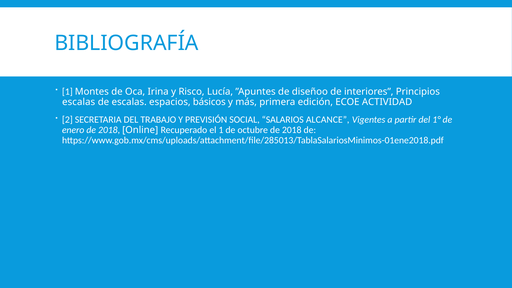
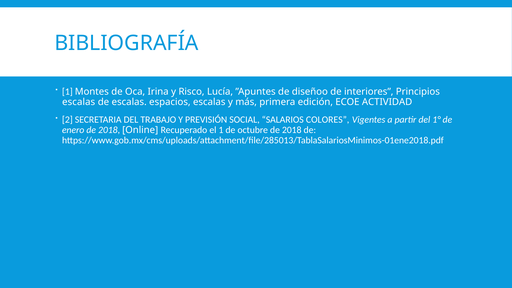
espacios básicos: básicos -> escalas
ALCANCE: ALCANCE -> COLORES
